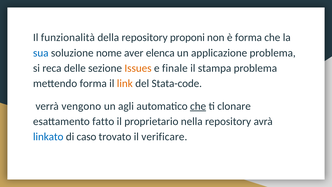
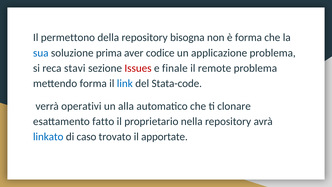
funzionalità: funzionalità -> permettono
proponi: proponi -> bisogna
nome: nome -> prima
elenca: elenca -> codice
delle: delle -> stavi
Issues colour: orange -> red
stampa: stampa -> remote
link colour: orange -> blue
vengono: vengono -> operativi
agli: agli -> alla
che at (198, 106) underline: present -> none
verificare: verificare -> apportate
